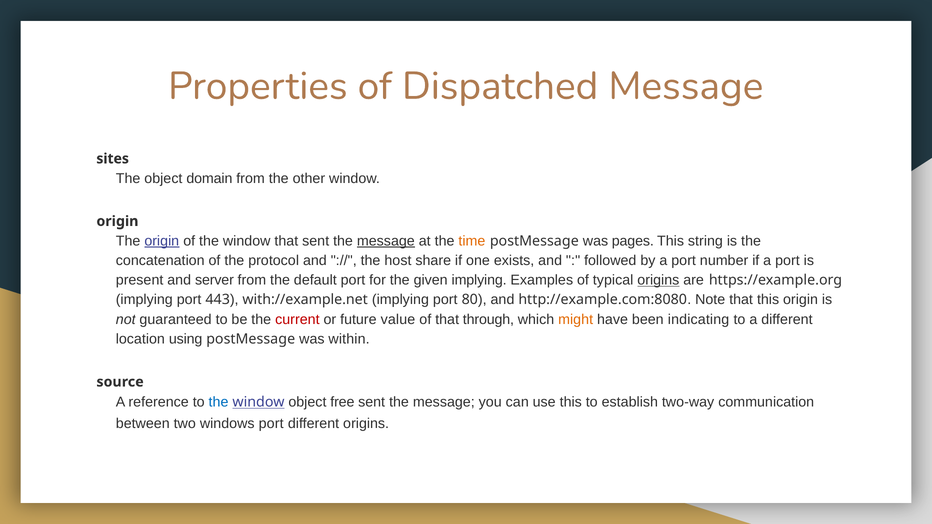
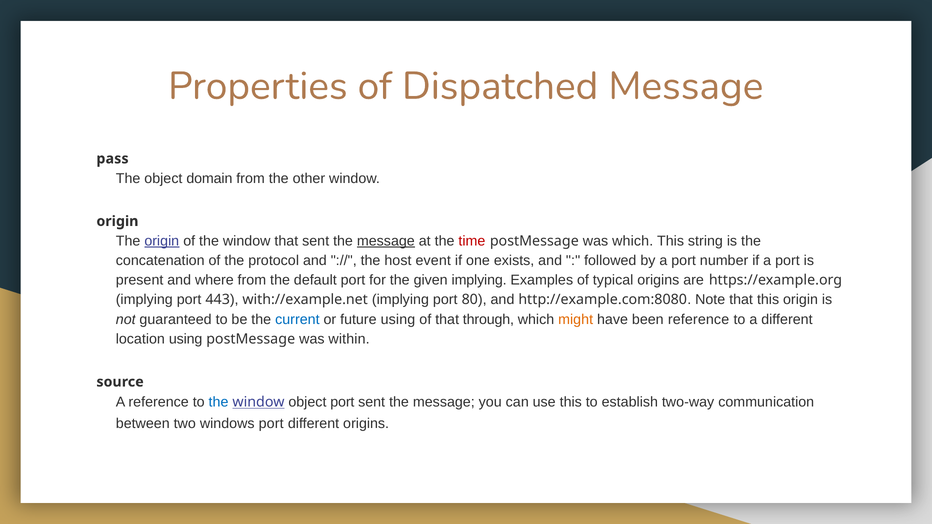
sites: sites -> pass
time colour: orange -> red
was pages: pages -> which
share: share -> event
server: server -> where
origins at (658, 280) underline: present -> none
current colour: red -> blue
future value: value -> using
been indicating: indicating -> reference
object free: free -> port
